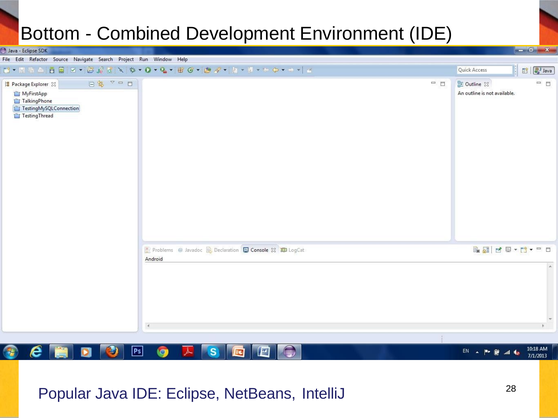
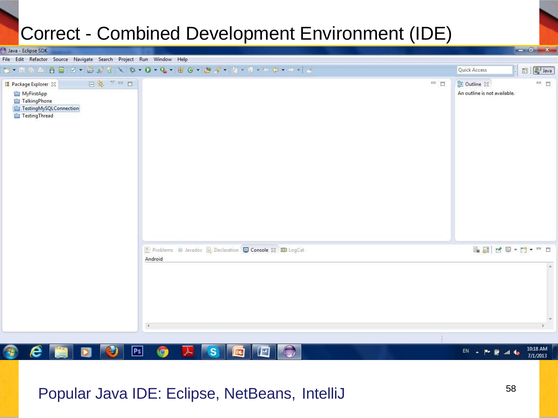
Bottom: Bottom -> Correct
28: 28 -> 58
